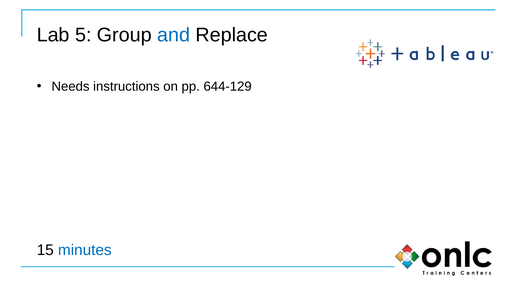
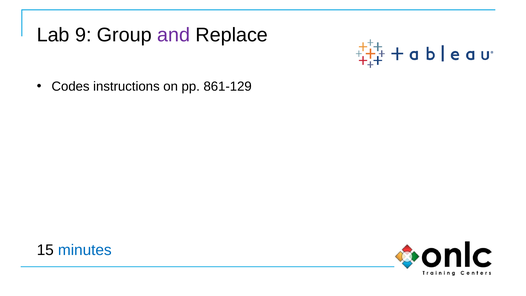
5: 5 -> 9
and colour: blue -> purple
Needs: Needs -> Codes
644-129: 644-129 -> 861-129
